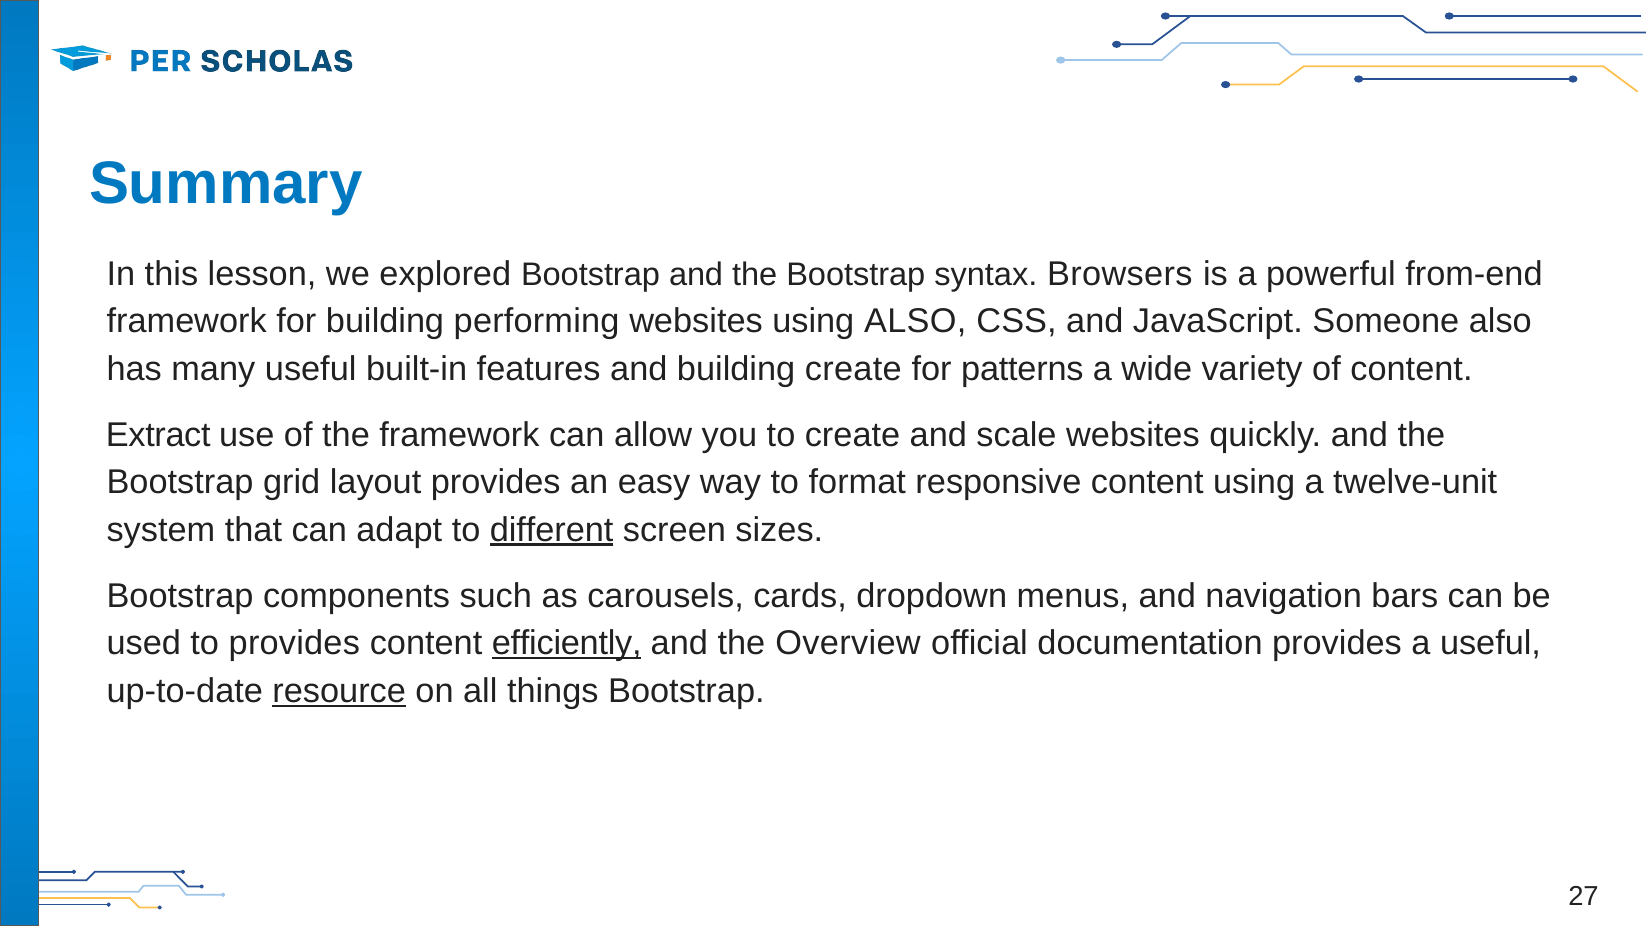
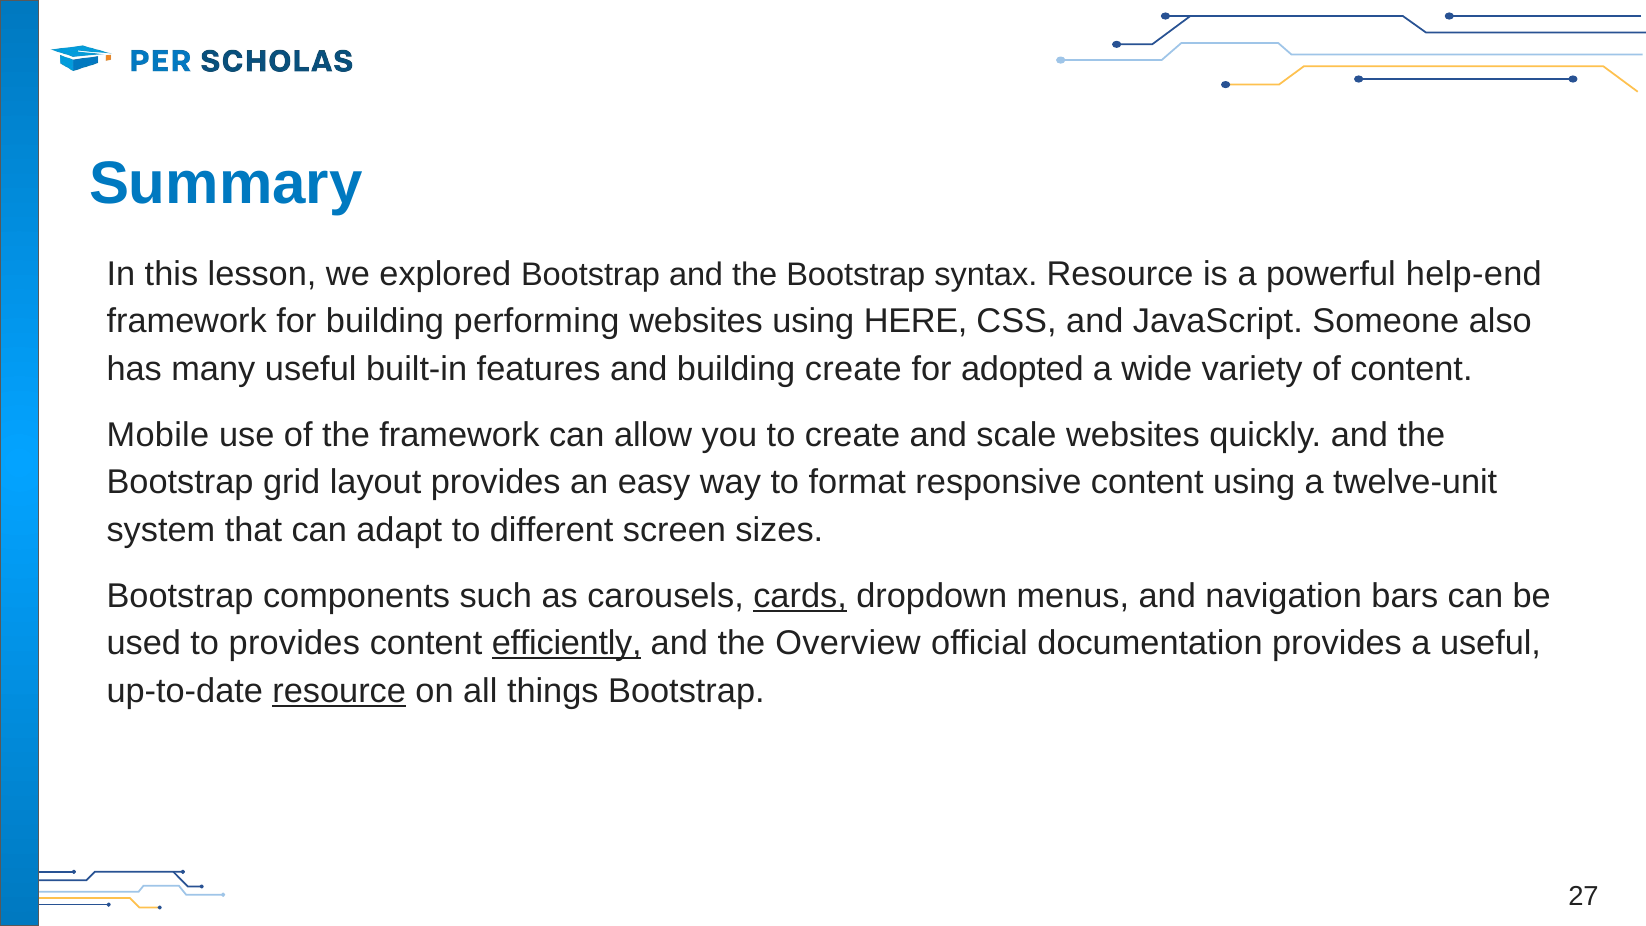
syntax Browsers: Browsers -> Resource
from-end: from-end -> help-end
using ALSO: ALSO -> HERE
patterns: patterns -> adopted
Extract: Extract -> Mobile
different underline: present -> none
cards underline: none -> present
